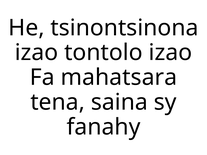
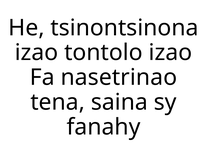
mahatsara: mahatsara -> nasetrinao
